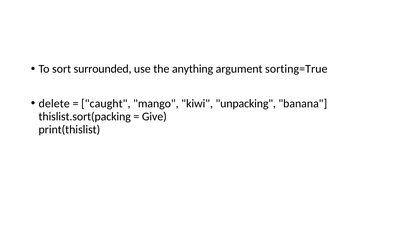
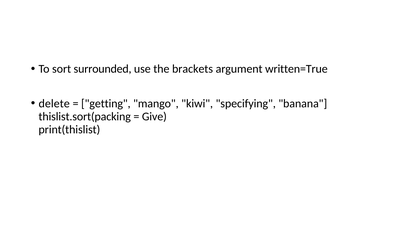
anything: anything -> brackets
sorting=True: sorting=True -> written=True
caught: caught -> getting
unpacking: unpacking -> specifying
